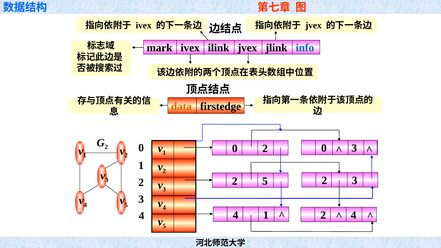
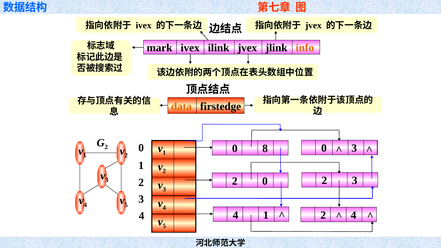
info colour: blue -> orange
0 2: 2 -> 8
2 5: 5 -> 0
